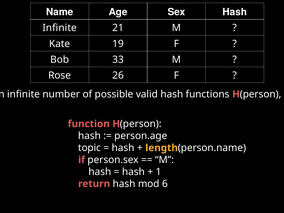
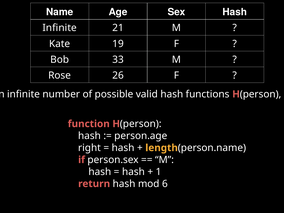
topic: topic -> right
